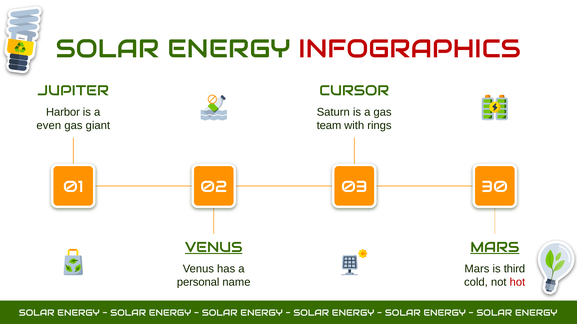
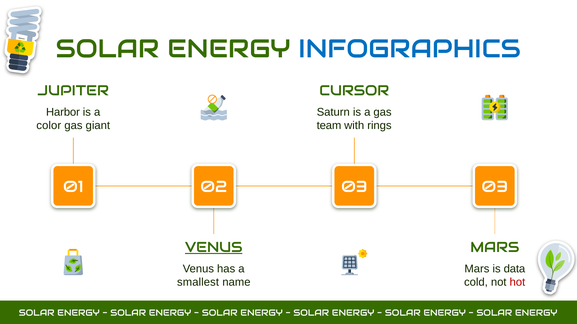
INFOGRAPHICS colour: red -> blue
even: even -> color
03 30: 30 -> 03
MARS at (495, 248) underline: present -> none
third: third -> data
personal: personal -> smallest
